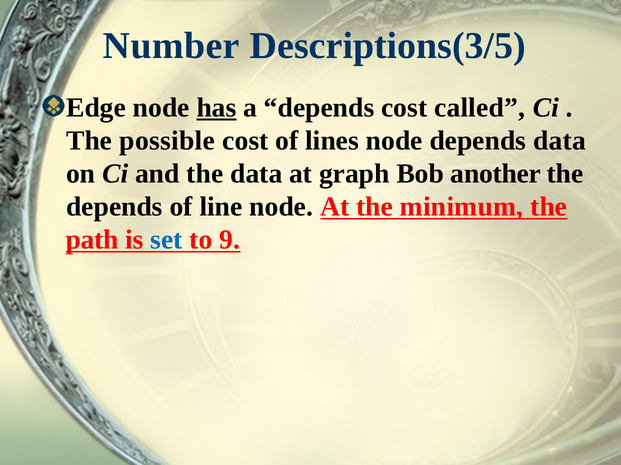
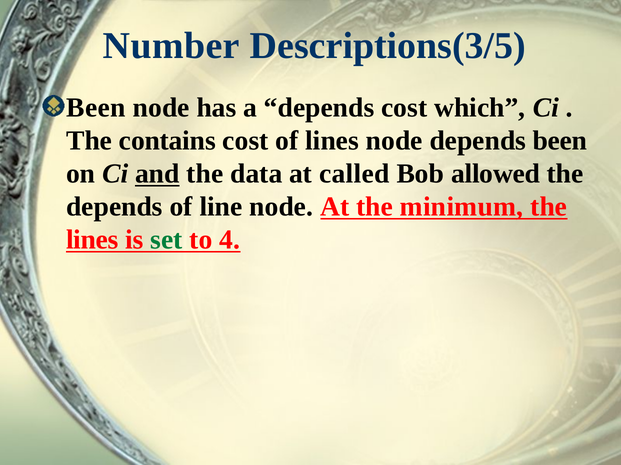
Edge at (96, 108): Edge -> Been
has underline: present -> none
called: called -> which
possible: possible -> contains
depends data: data -> been
and underline: none -> present
graph: graph -> called
another: another -> allowed
path at (92, 240): path -> lines
set colour: blue -> green
9: 9 -> 4
